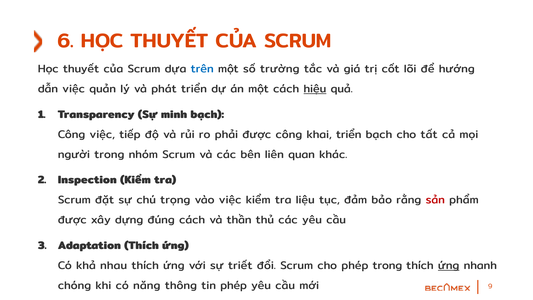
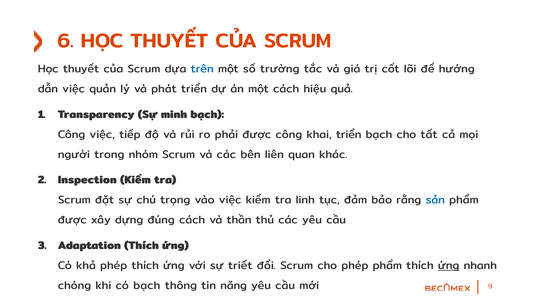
hiệu underline: present -> none
liệu: liệu -> linh
sản colour: red -> blue
khả nhau: nhau -> phép
phép trong: trong -> phẩm
có năng: năng -> bạch
tin phép: phép -> năng
